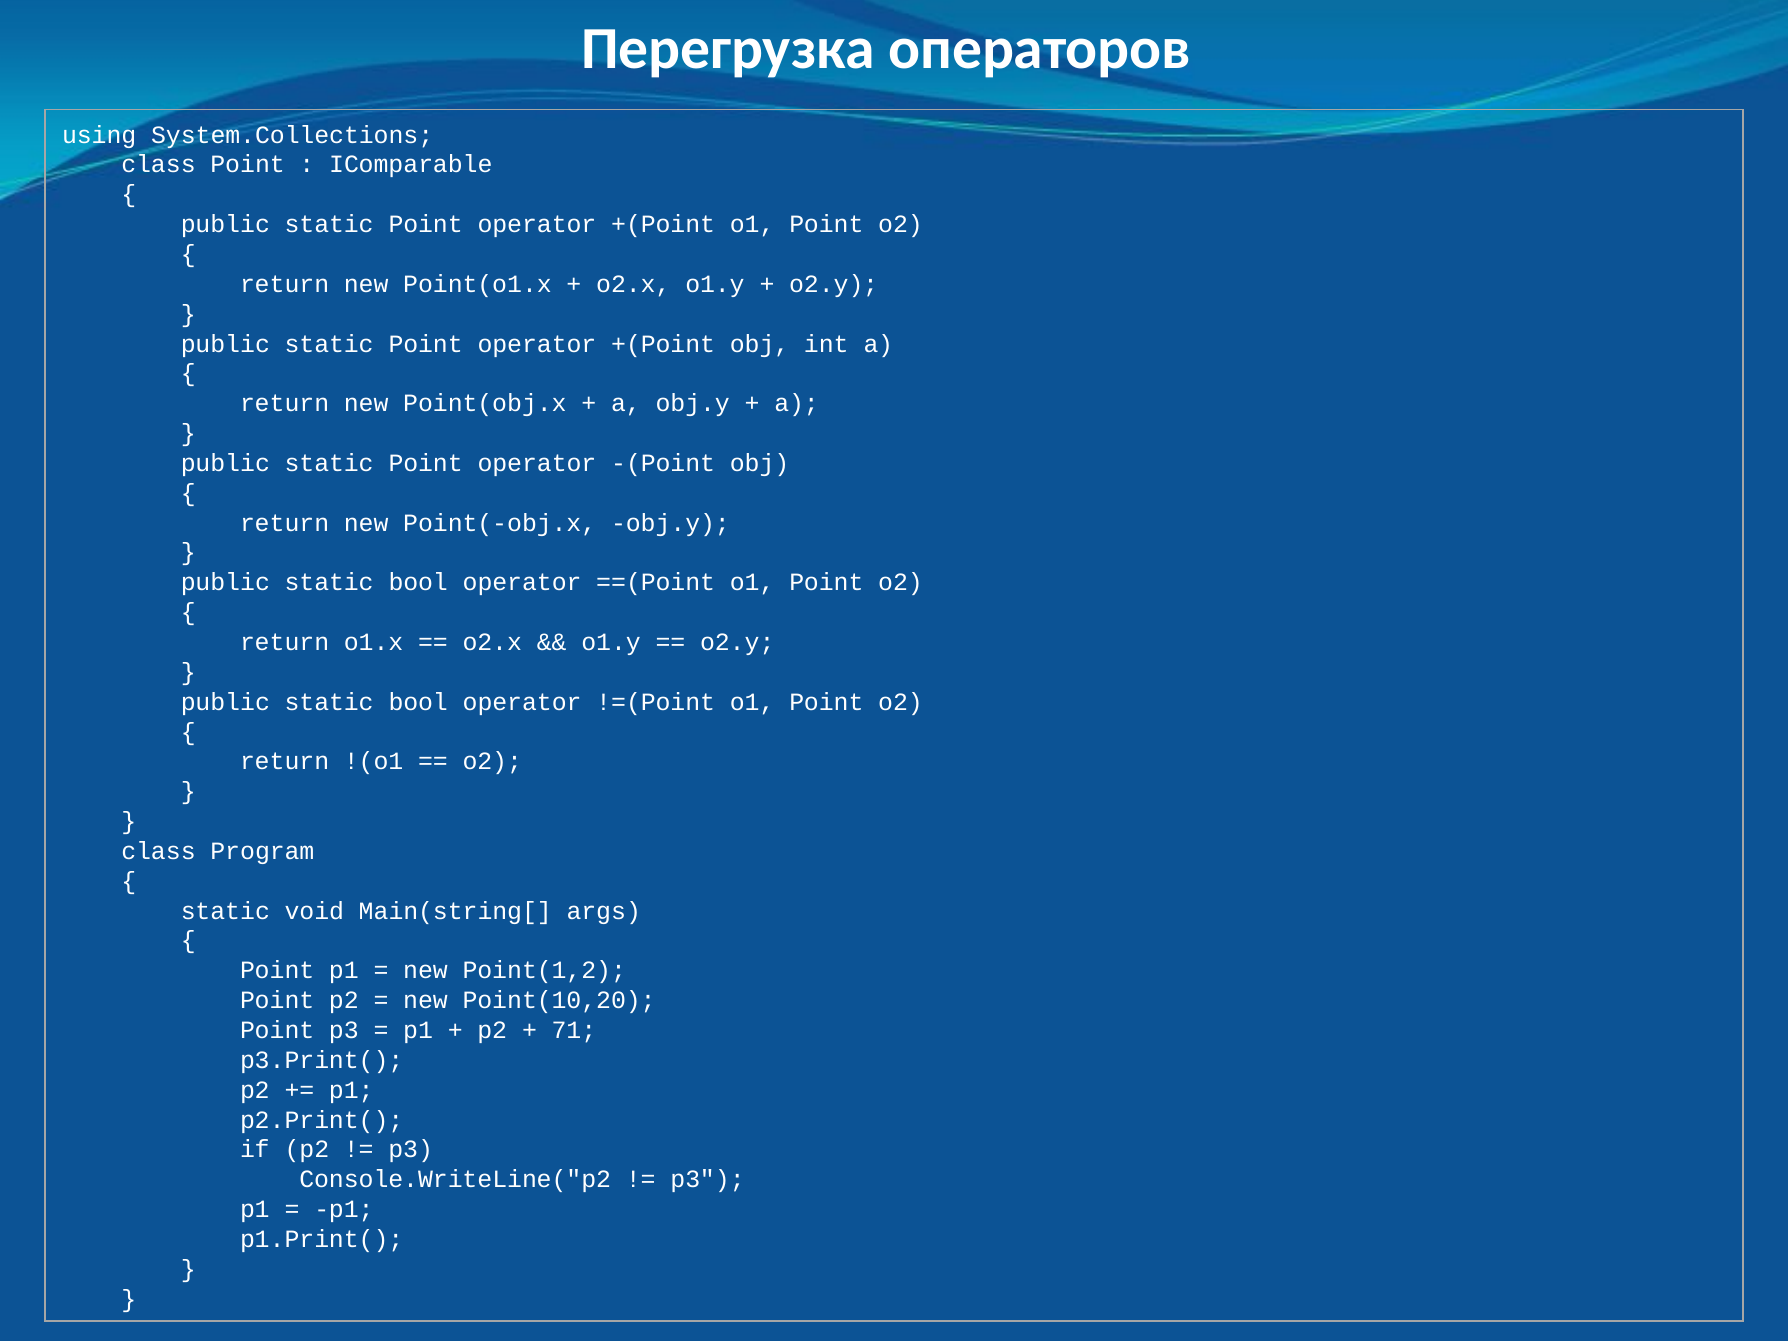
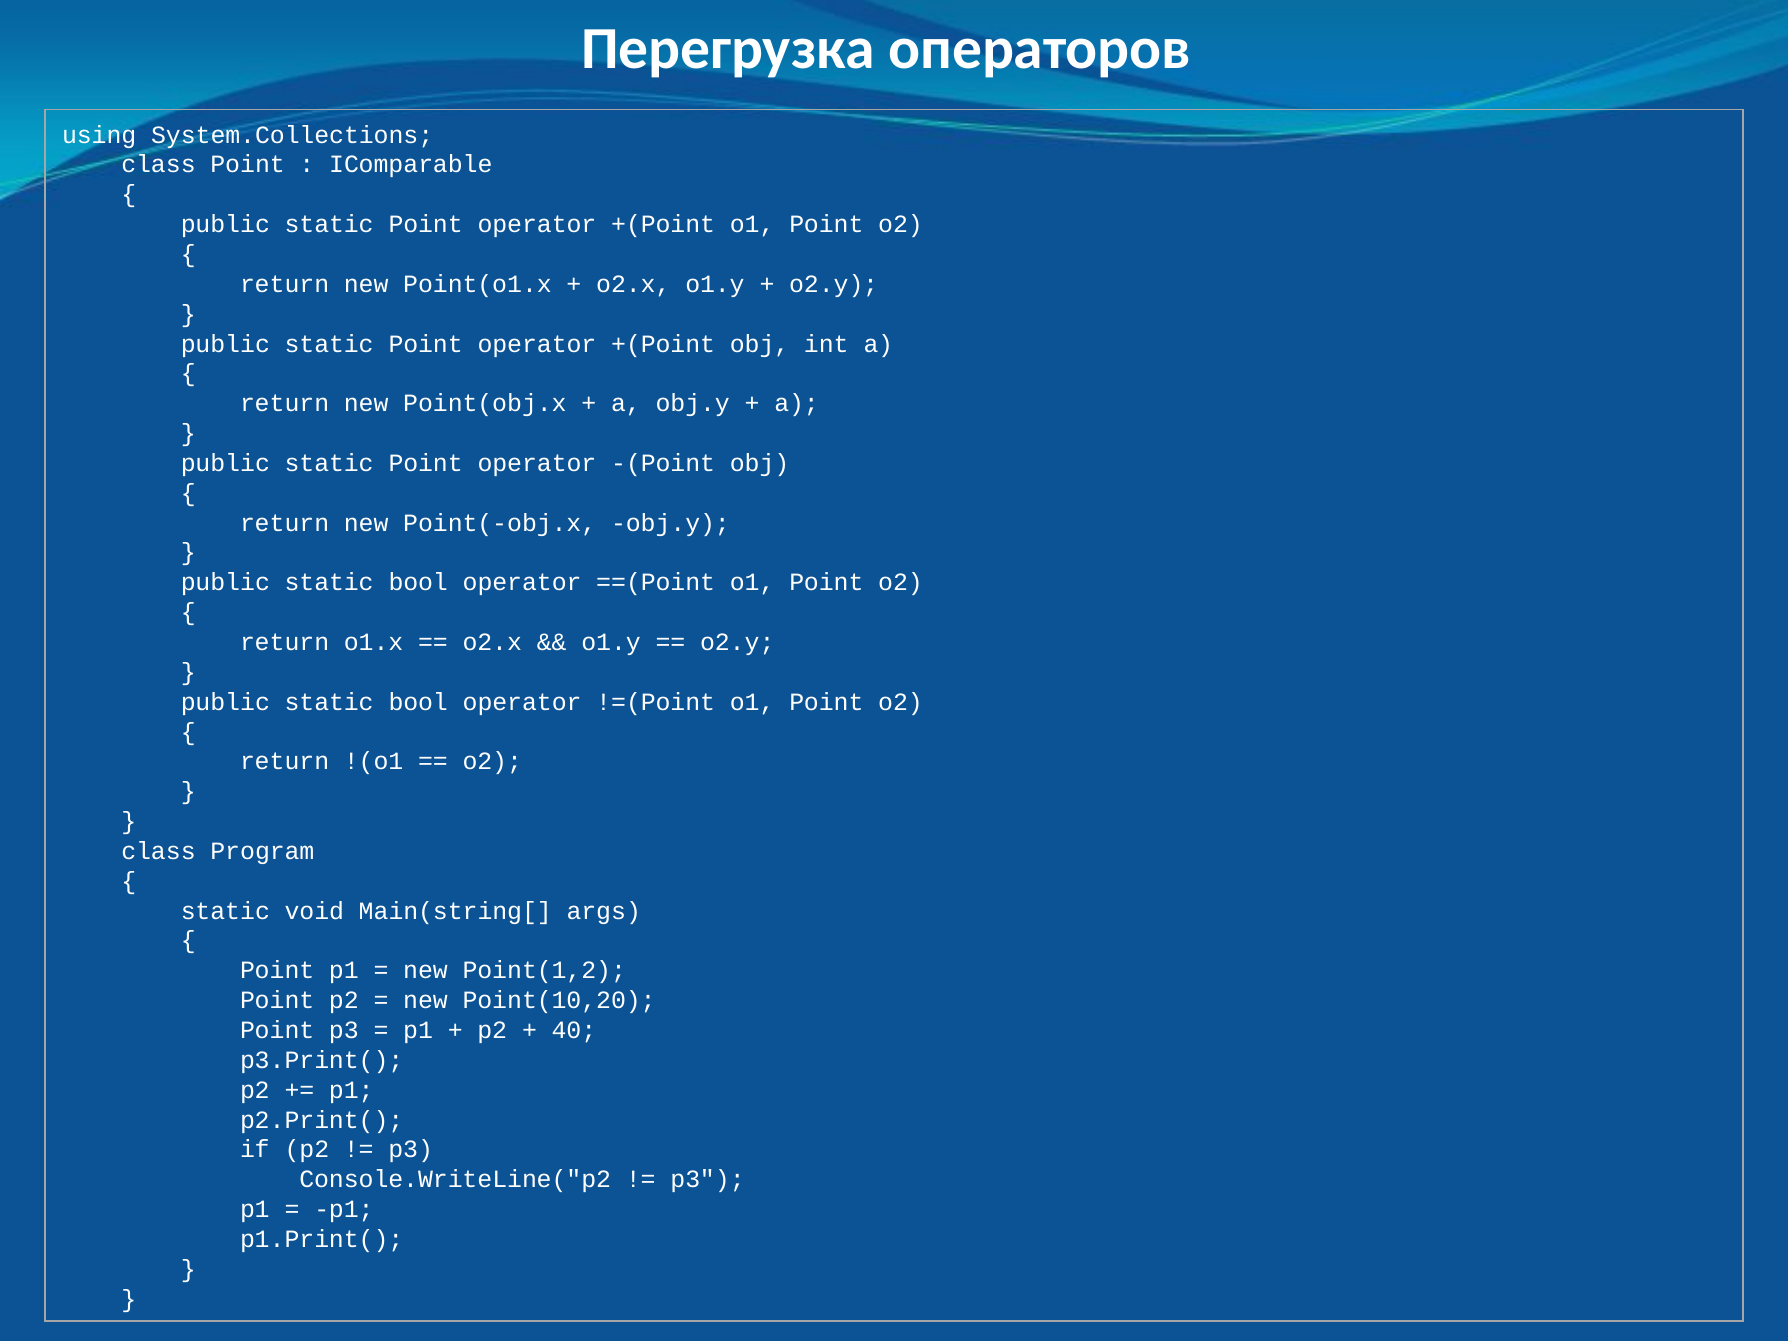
71: 71 -> 40
